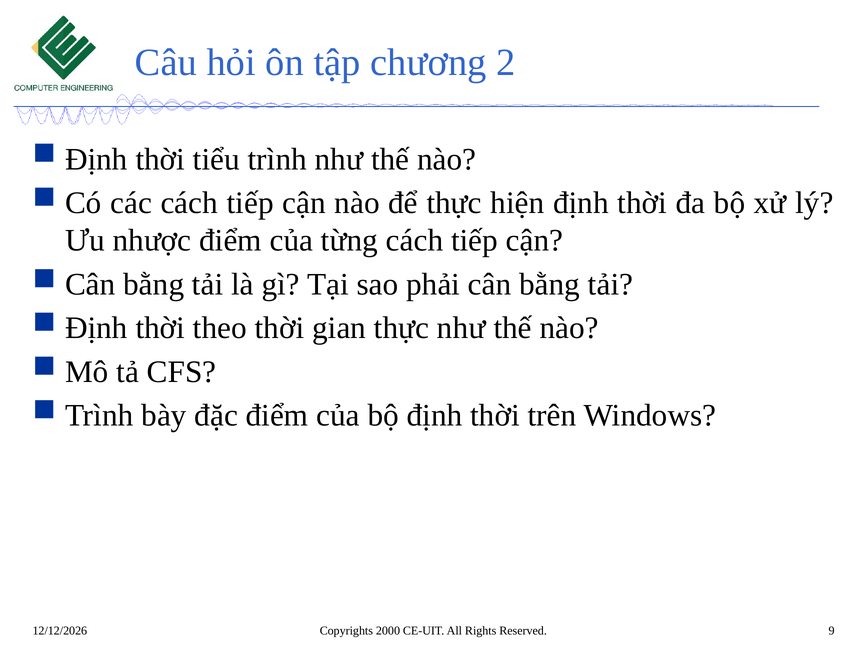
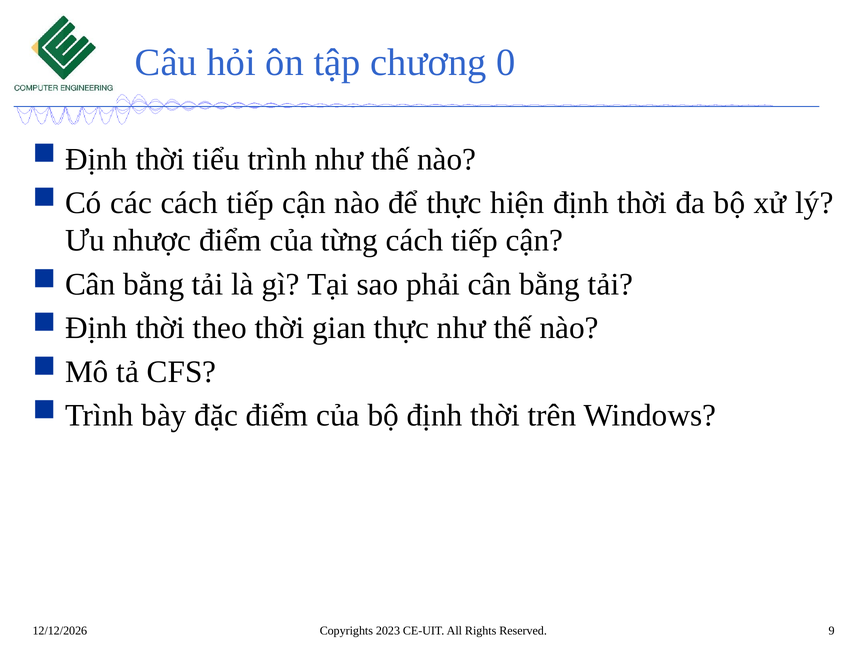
2: 2 -> 0
2000: 2000 -> 2023
